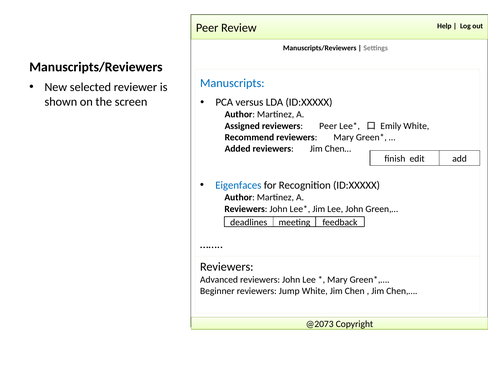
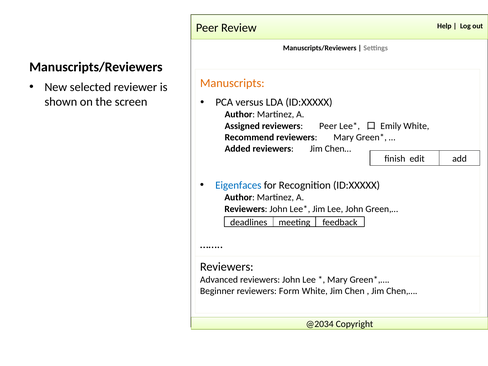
Manuscripts colour: blue -> orange
Jump: Jump -> Form
@2073: @2073 -> @2034
